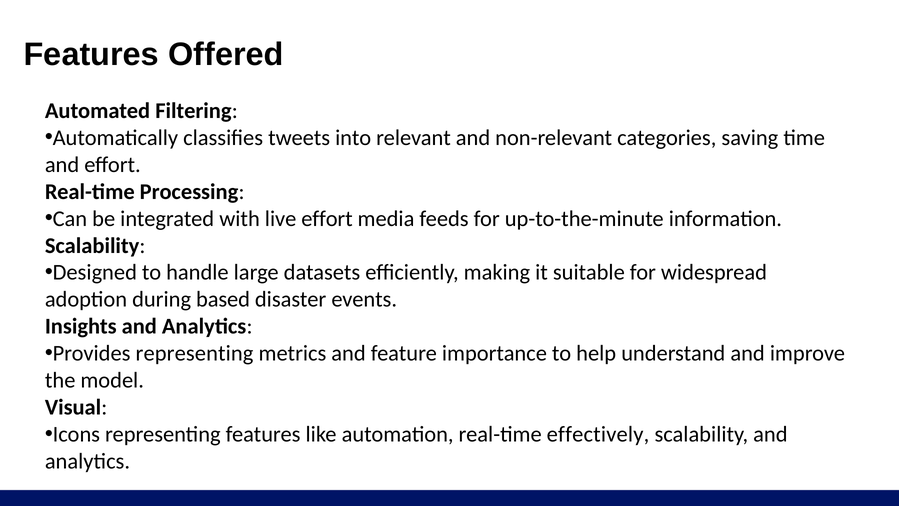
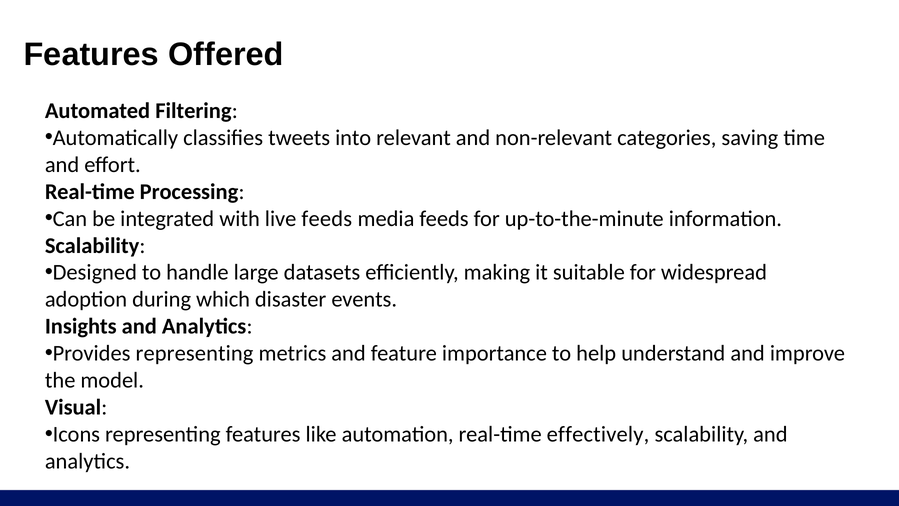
live effort: effort -> feeds
based: based -> which
